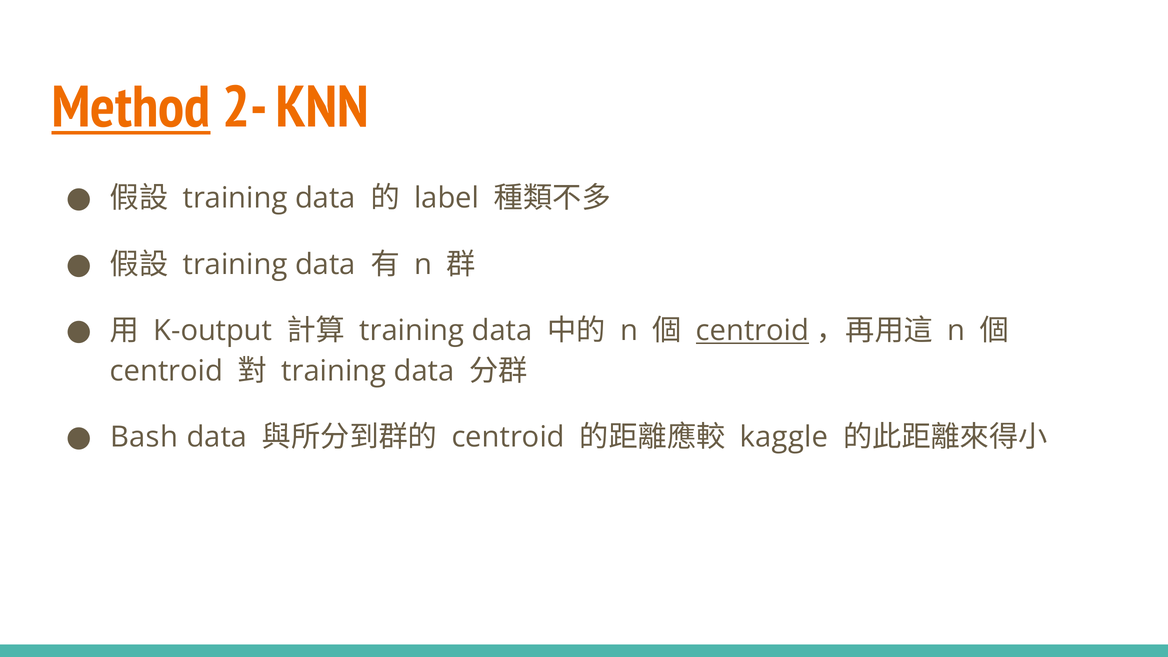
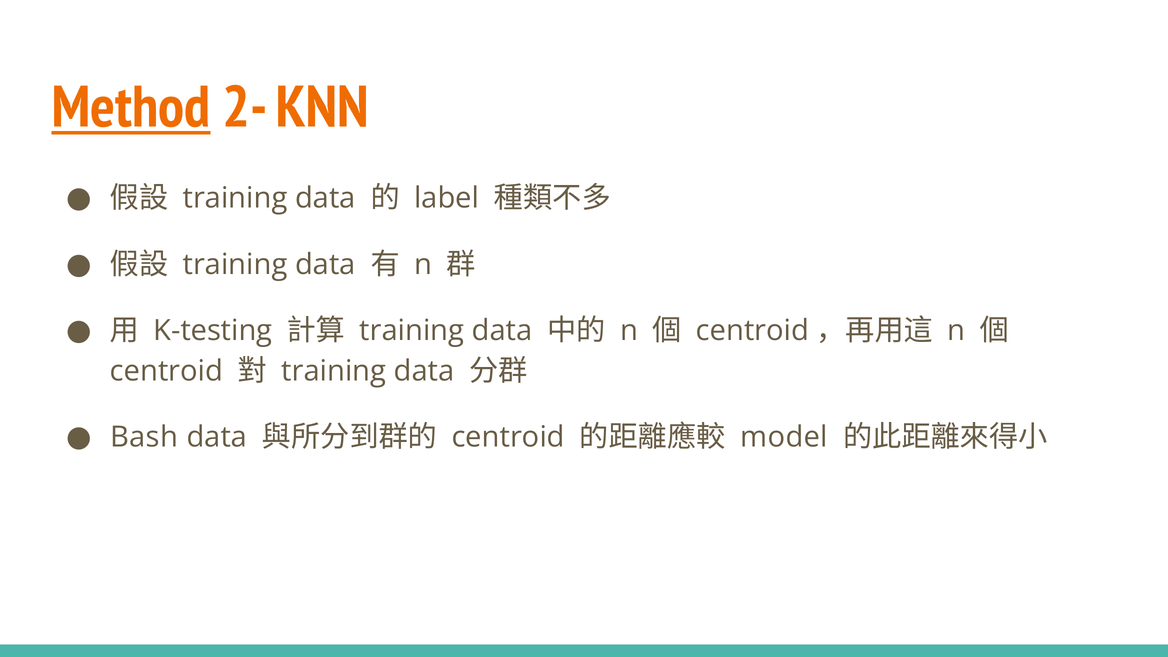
K-output: K-output -> K-testing
centroid at (752, 331) underline: present -> none
kaggle: kaggle -> model
